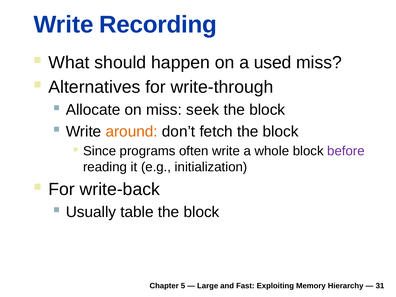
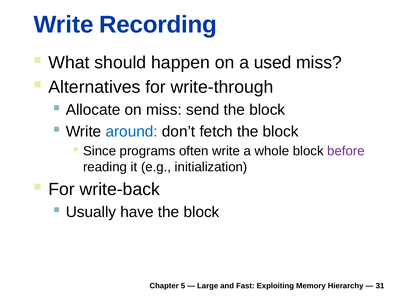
seek: seek -> send
around colour: orange -> blue
table: table -> have
